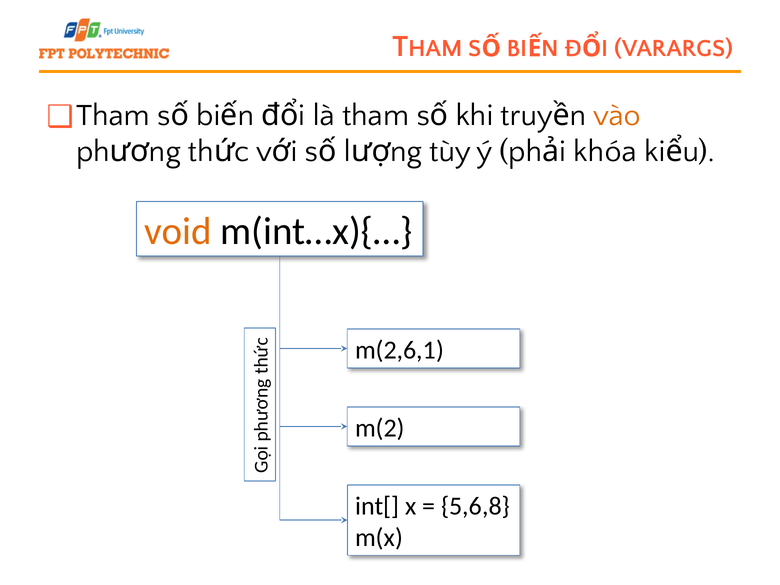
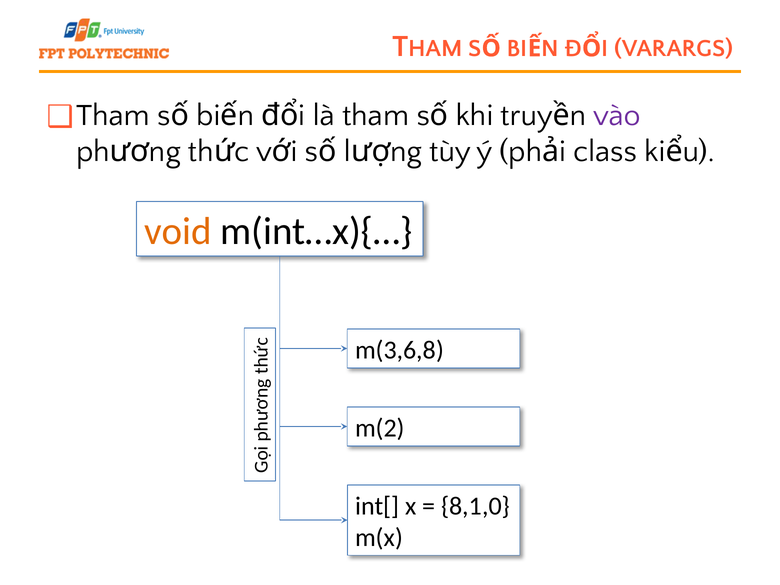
vào colour: orange -> purple
khóa: khóa -> class
m(2,6,1: m(2,6,1 -> m(3,6,8
5,6,8: 5,6,8 -> 8,1,0
